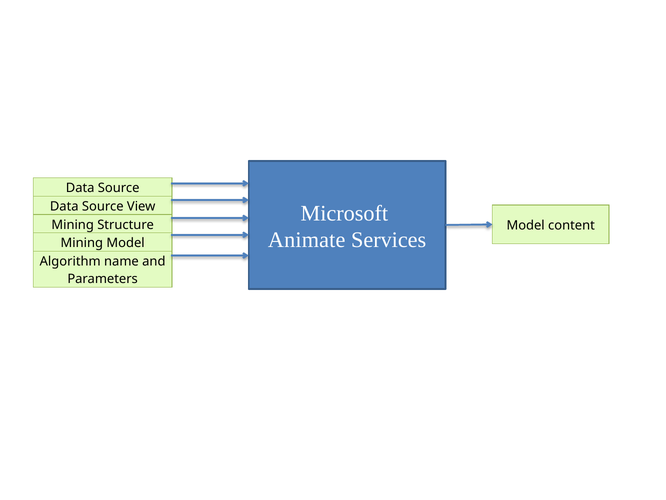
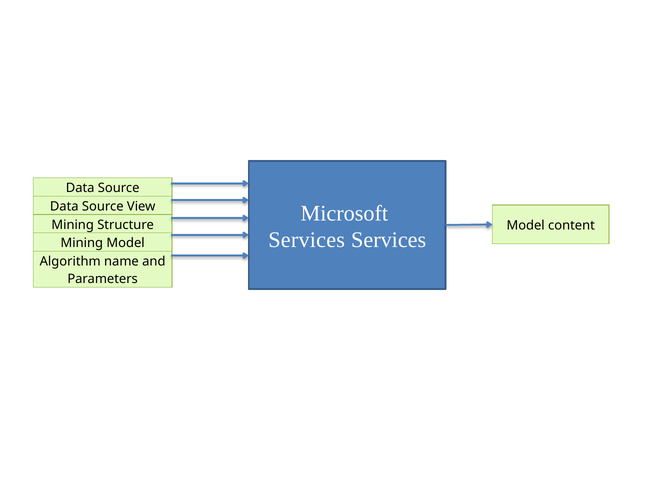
Animate at (307, 240): Animate -> Services
